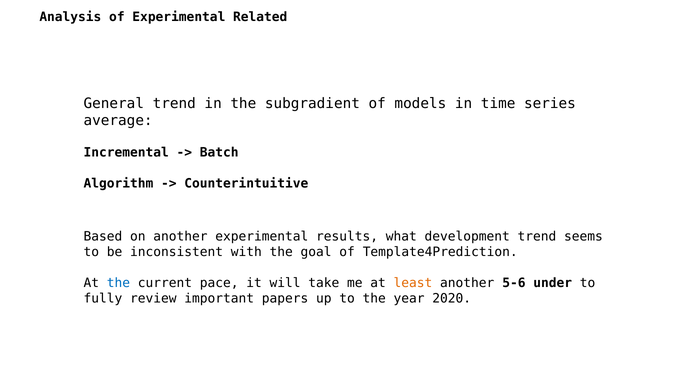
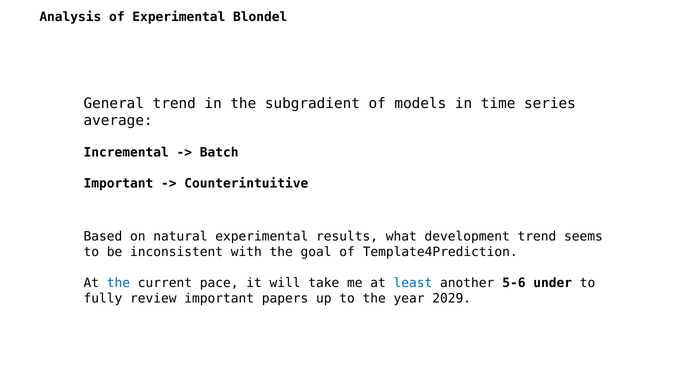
Related: Related -> Blondel
Algorithm at (118, 183): Algorithm -> Important
on another: another -> natural
least colour: orange -> blue
2020: 2020 -> 2029
